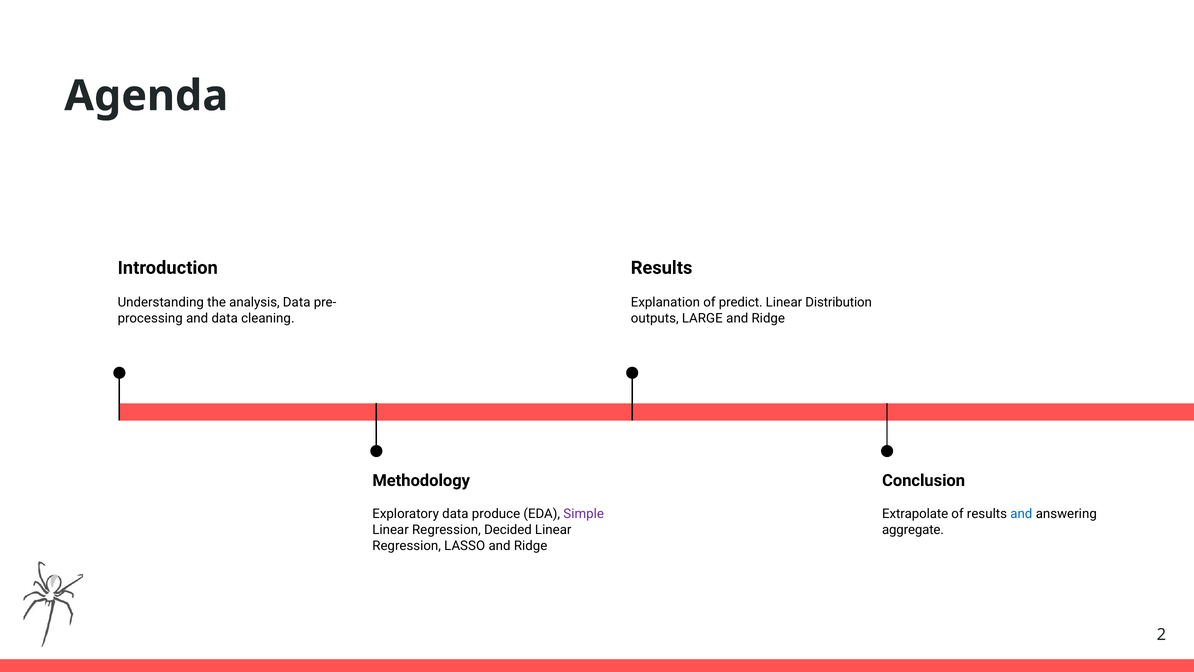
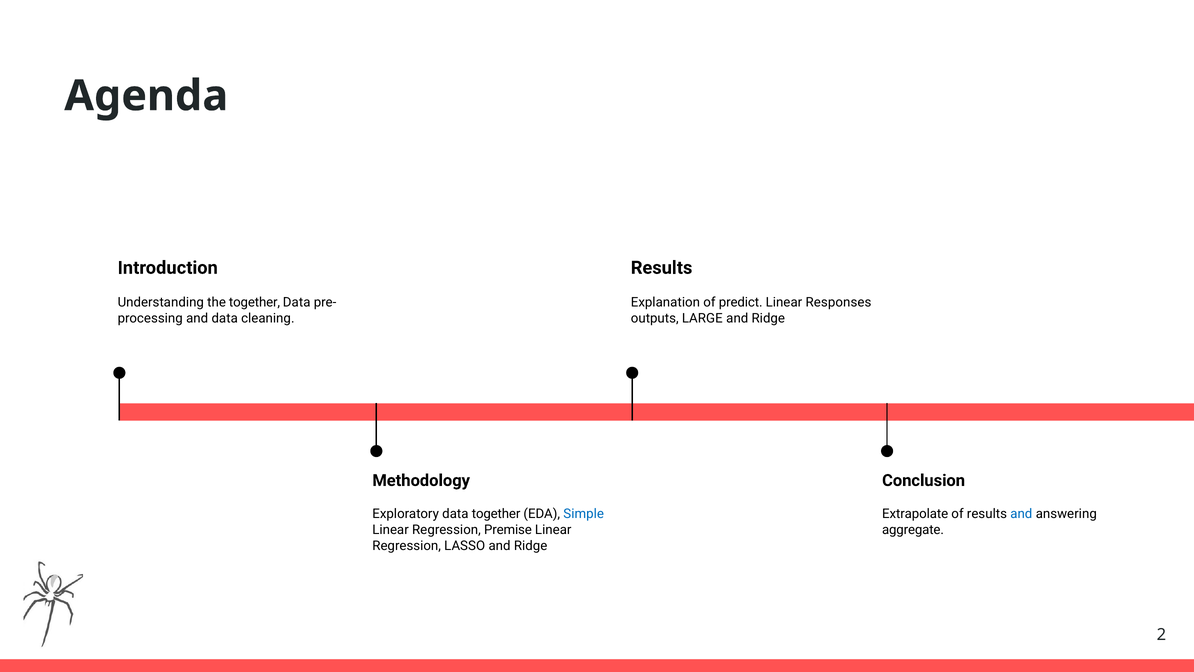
the analysis: analysis -> together
Distribution: Distribution -> Responses
data produce: produce -> together
Simple colour: purple -> blue
Decided: Decided -> Premise
